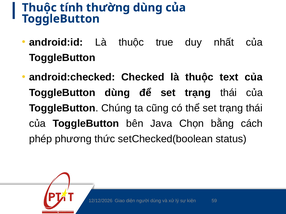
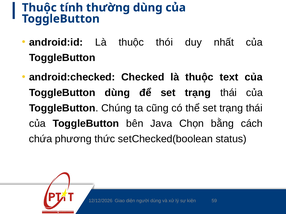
true: true -> thói
phép: phép -> chứa
